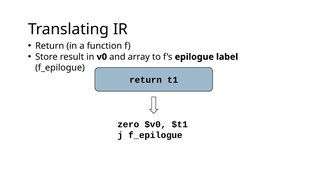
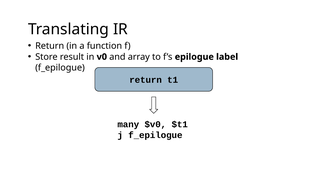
zero: zero -> many
